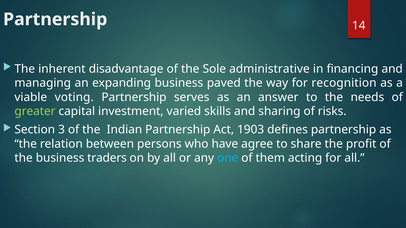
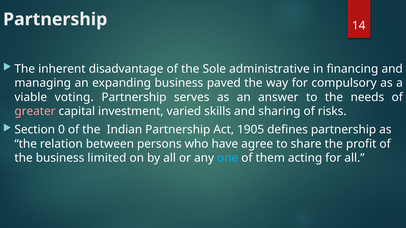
recognition: recognition -> compulsory
greater colour: light green -> pink
3: 3 -> 0
1903: 1903 -> 1905
traders: traders -> limited
